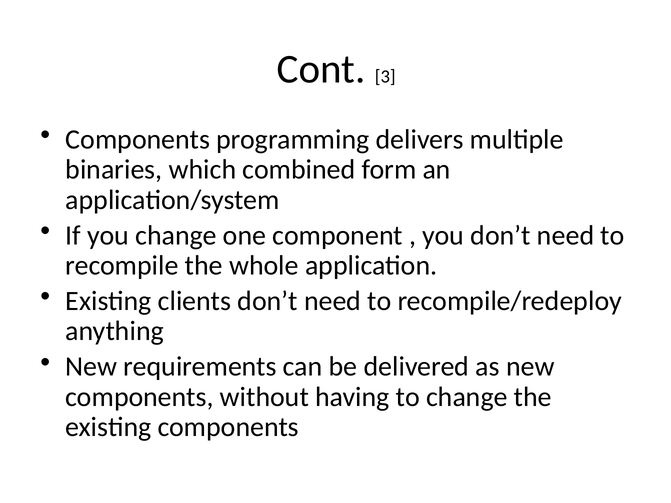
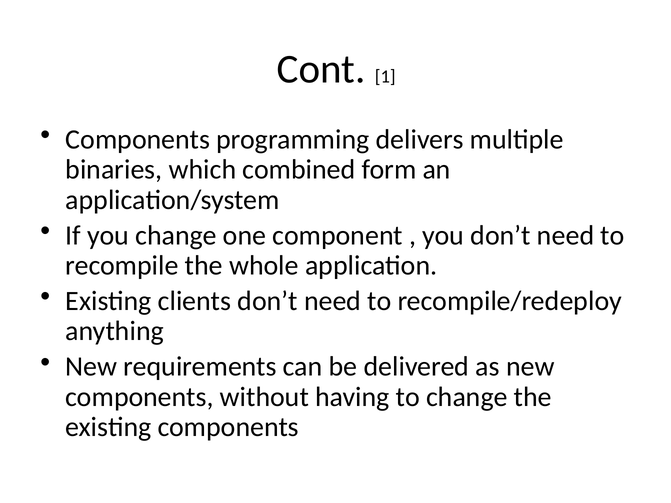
3: 3 -> 1
